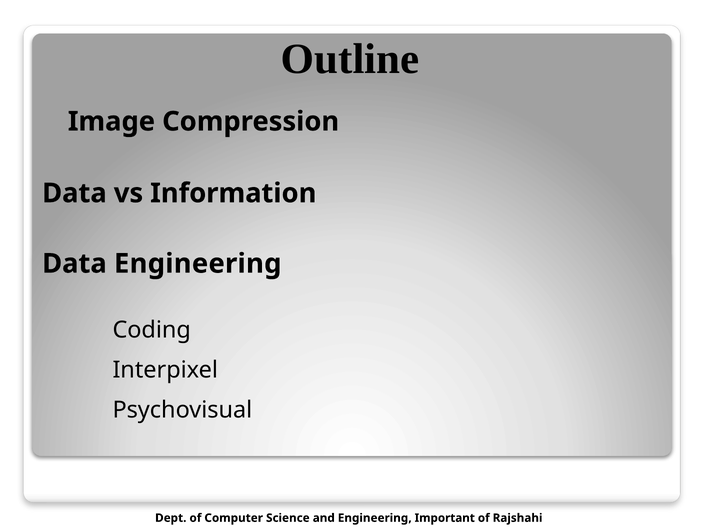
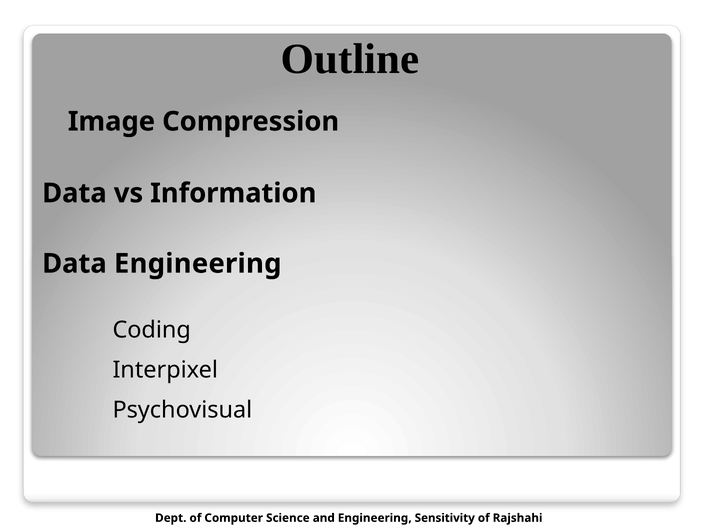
Important: Important -> Sensitivity
